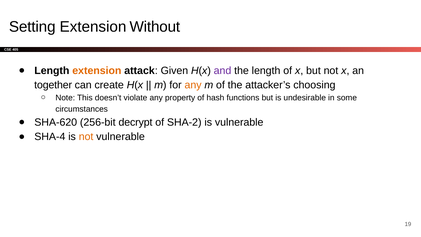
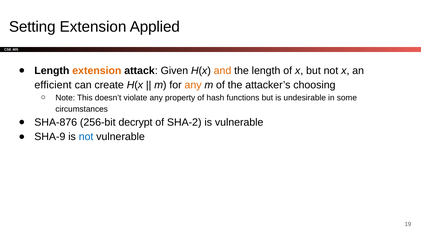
Without: Without -> Applied
and colour: purple -> orange
together: together -> efficient
SHA-620: SHA-620 -> SHA-876
SHA-4: SHA-4 -> SHA-9
not at (86, 137) colour: orange -> blue
